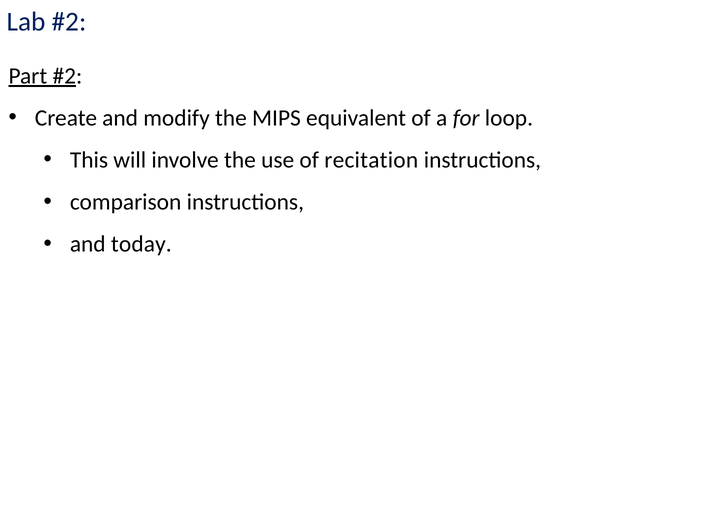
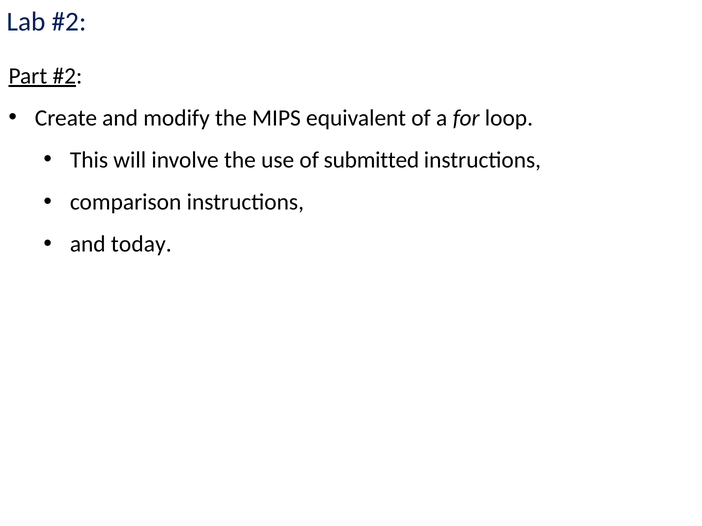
recitation: recitation -> submitted
